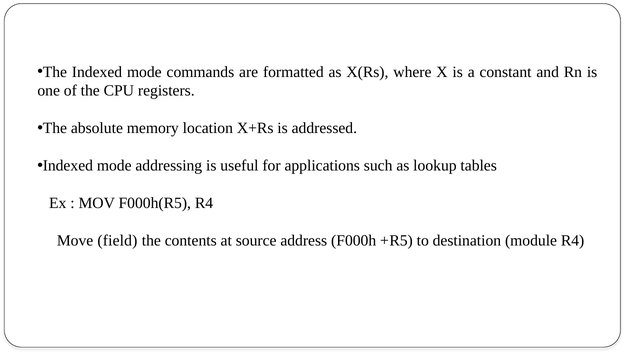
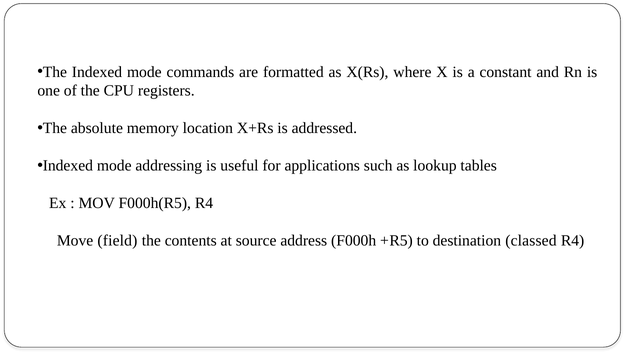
module: module -> classed
